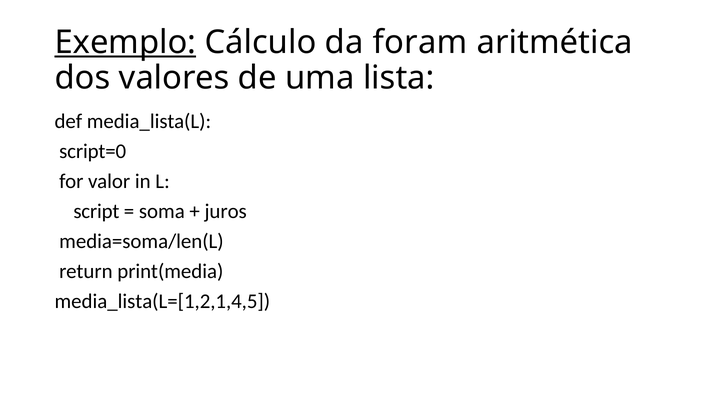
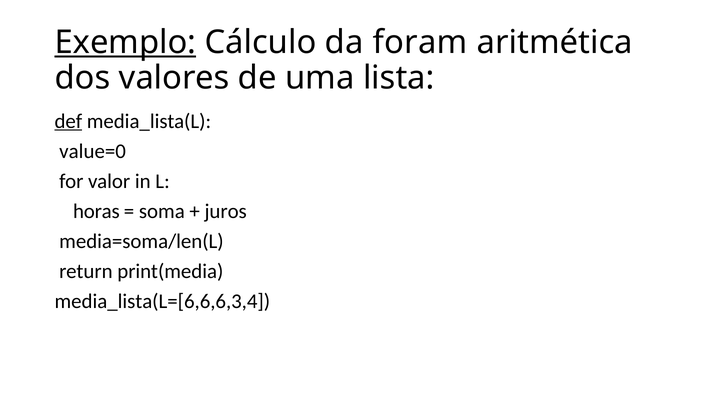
def underline: none -> present
script=0: script=0 -> value=0
script: script -> horas
media_lista(L=[1,2,1,4,5: media_lista(L=[1,2,1,4,5 -> media_lista(L=[6,6,6,3,4
